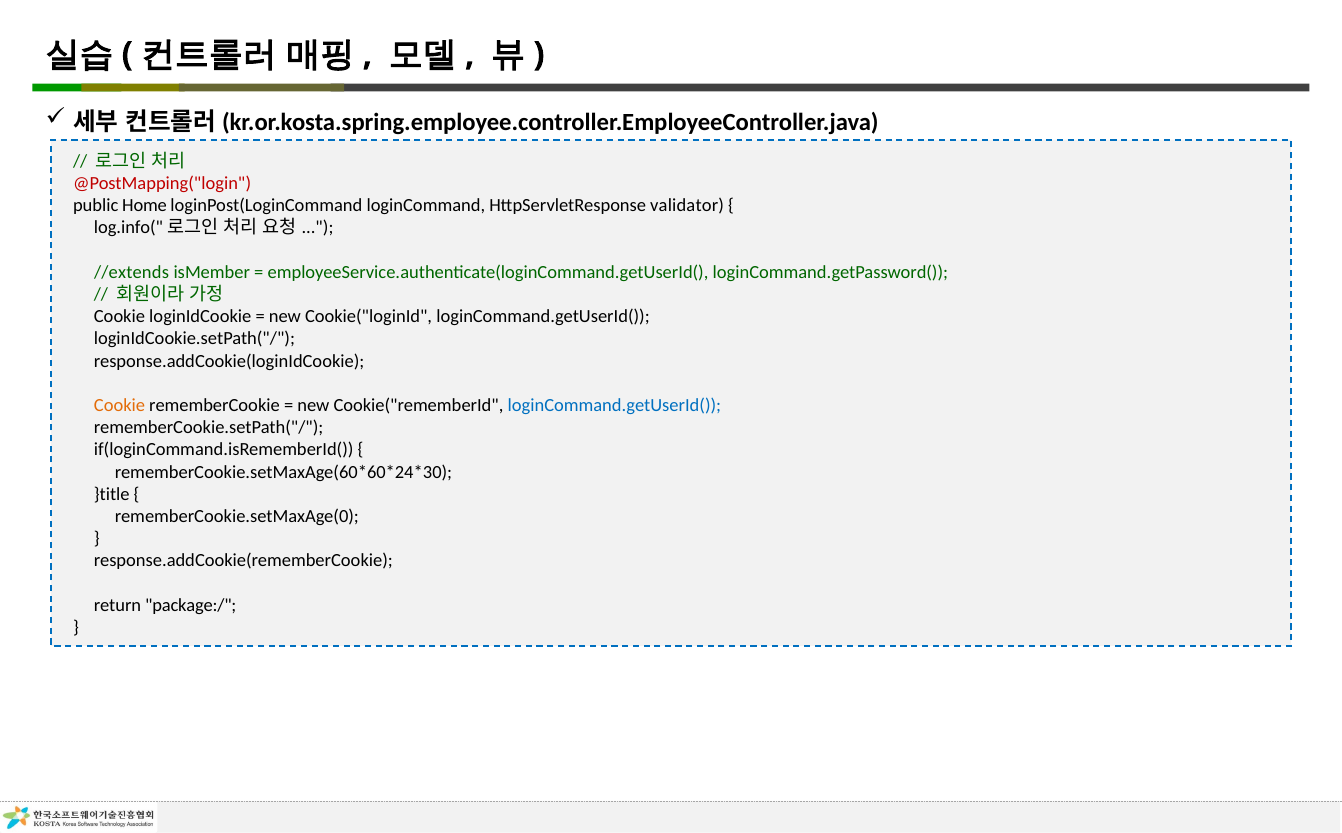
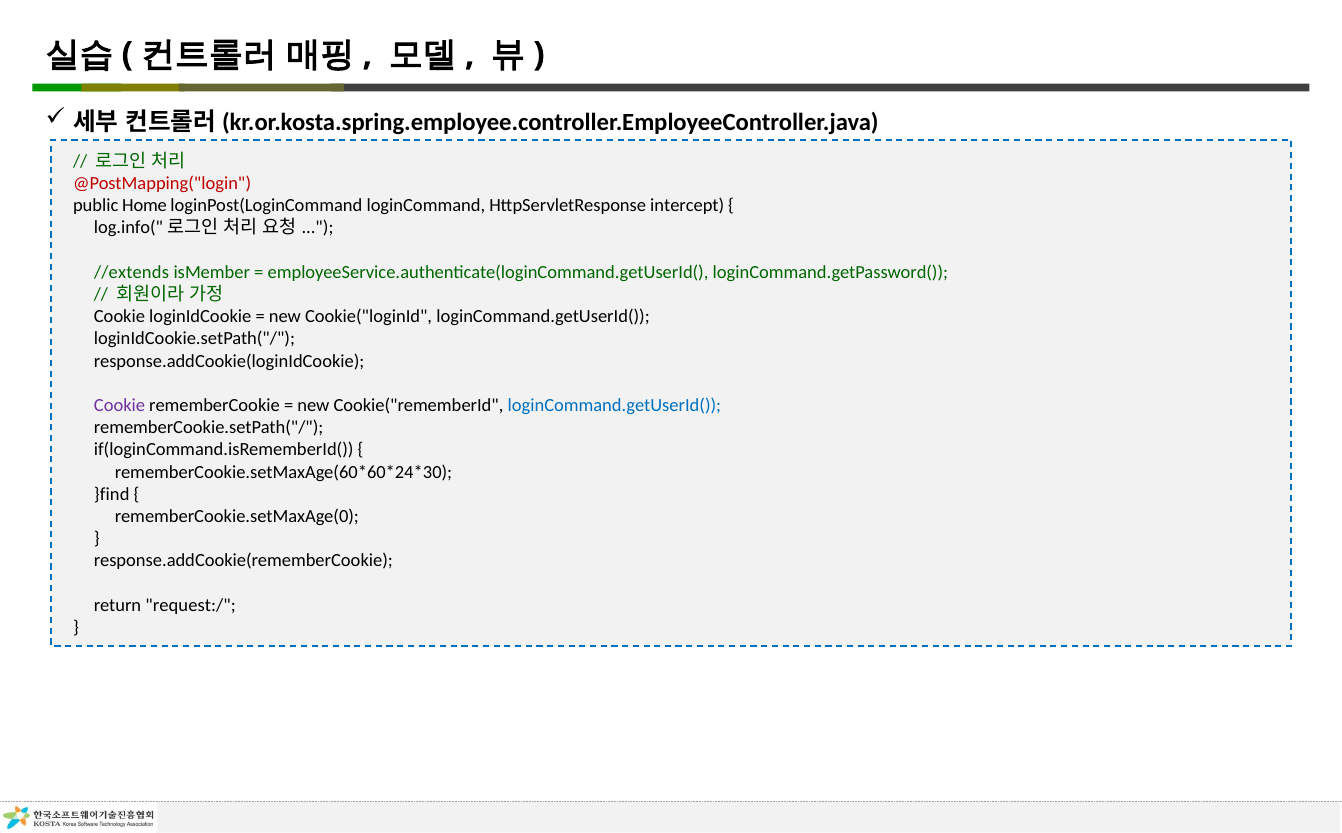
validator: validator -> intercept
Cookie at (120, 405) colour: orange -> purple
}title: }title -> }find
package:/: package:/ -> request:/
